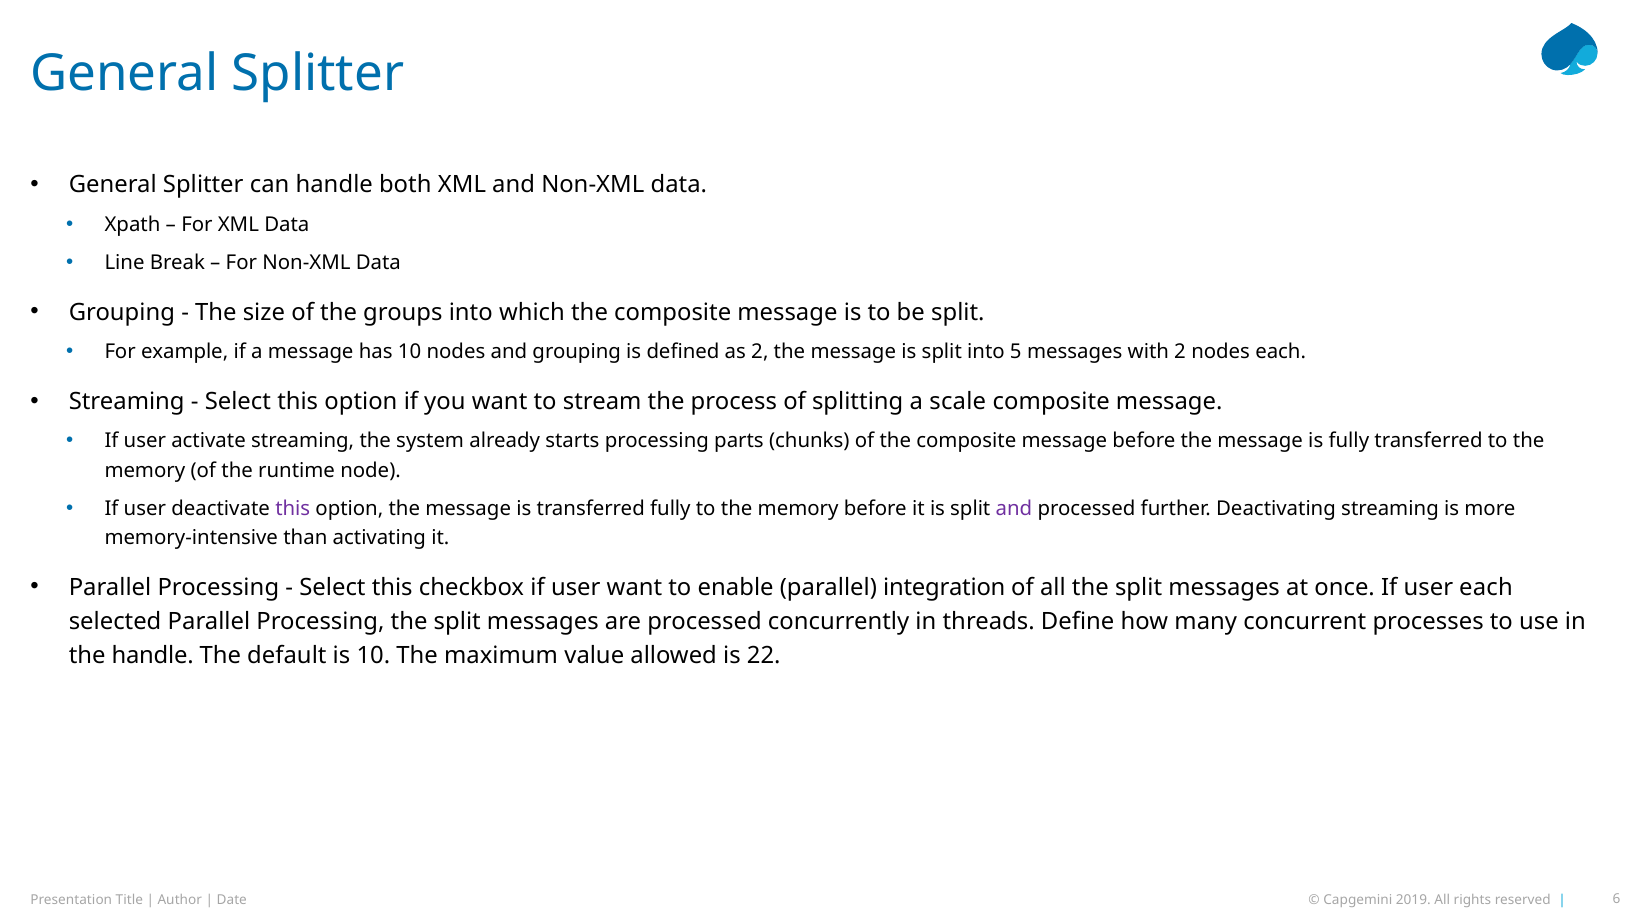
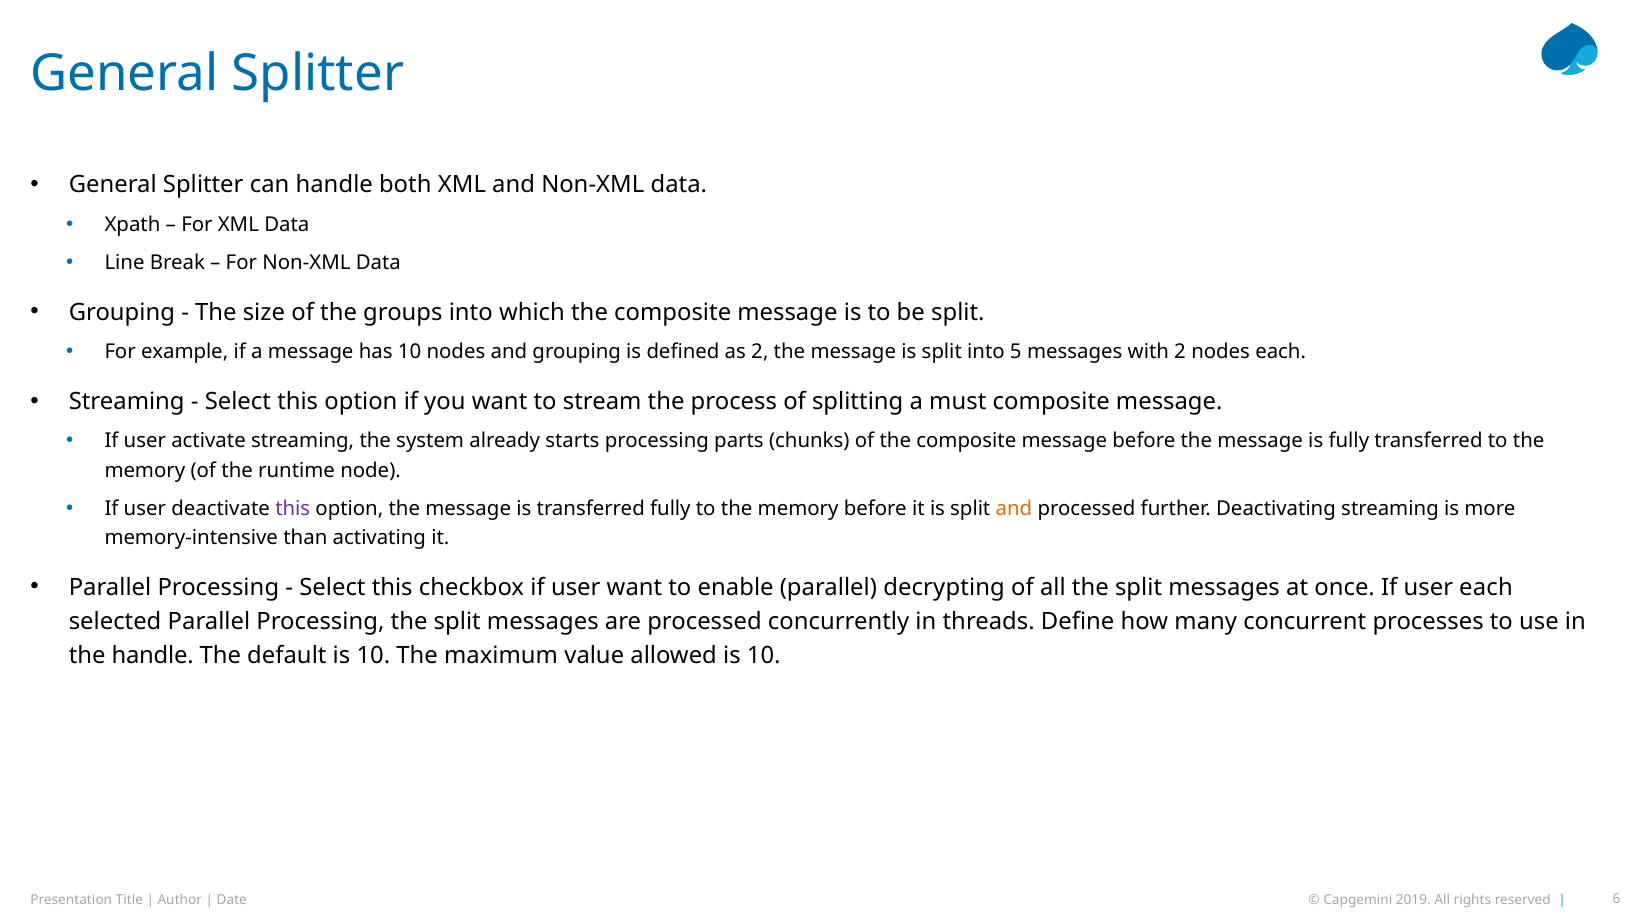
scale: scale -> must
and at (1014, 508) colour: purple -> orange
integration: integration -> decrypting
allowed is 22: 22 -> 10
